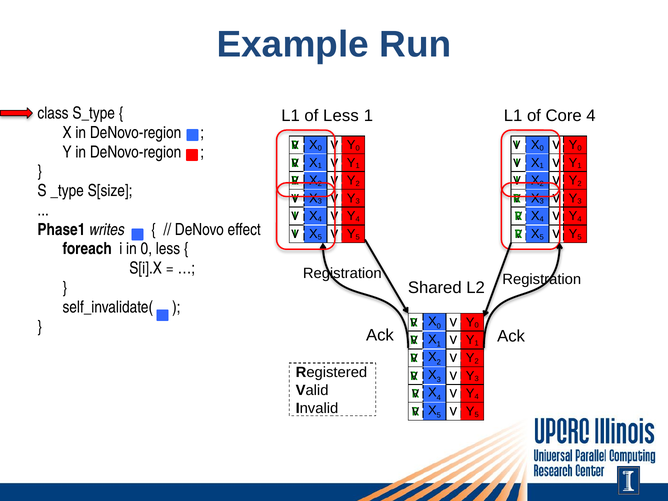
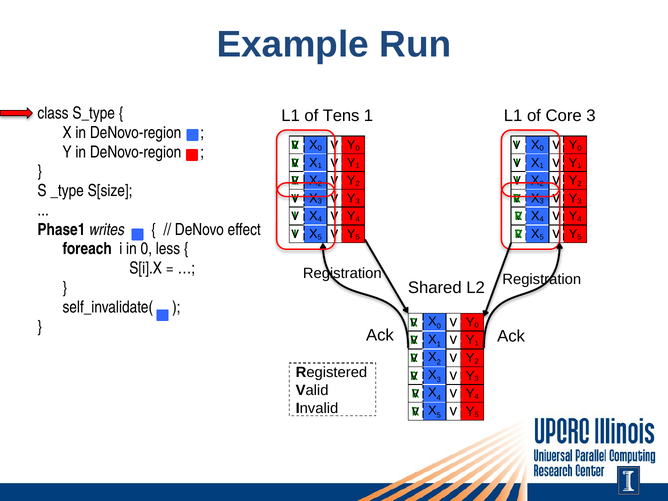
of Less: Less -> Tens
Core 4: 4 -> 3
